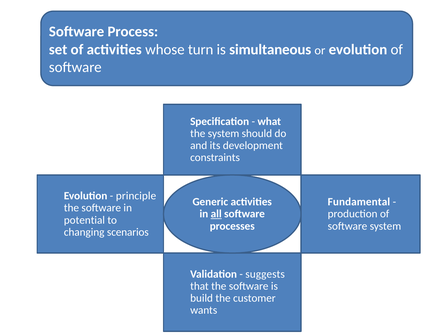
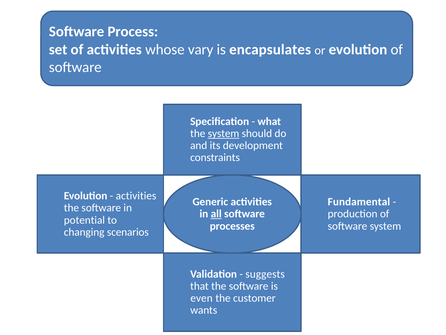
turn: turn -> vary
simultaneous: simultaneous -> encapsulates
system at (224, 133) underline: none -> present
principle at (136, 196): principle -> activities
build: build -> even
